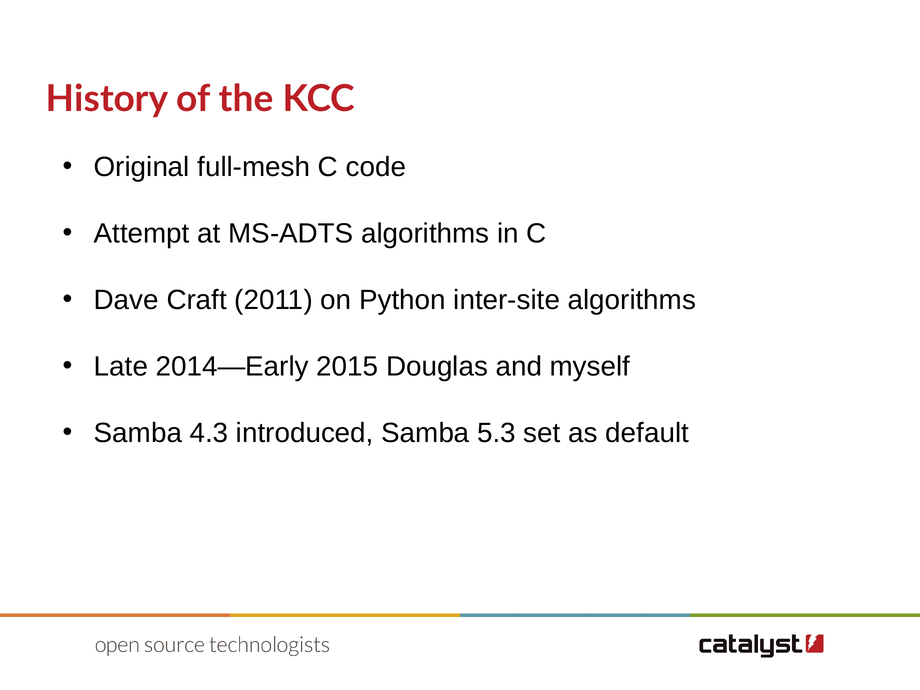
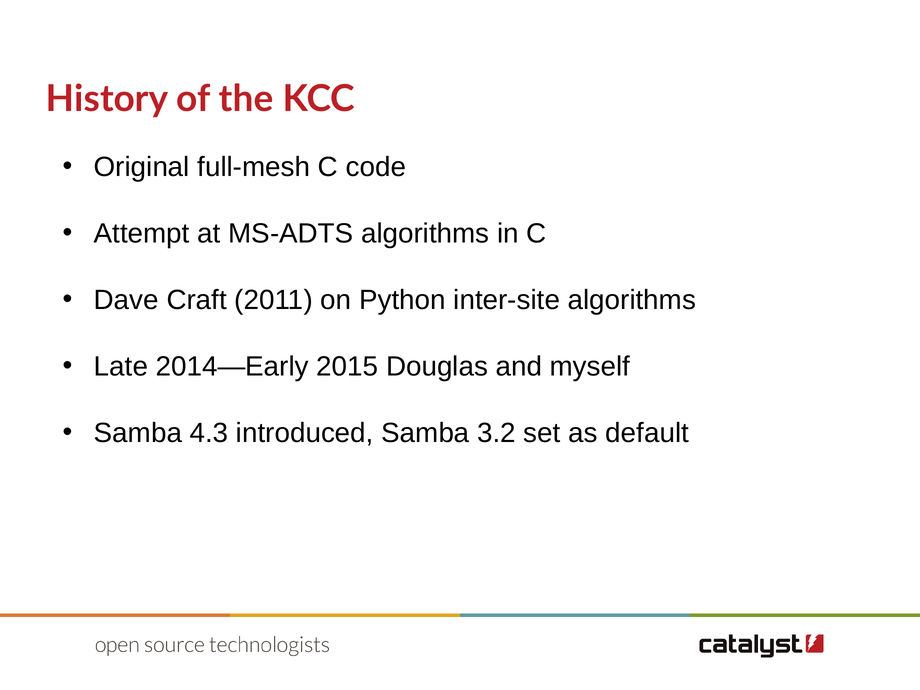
5.3: 5.3 -> 3.2
